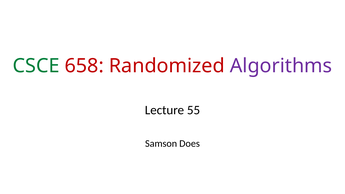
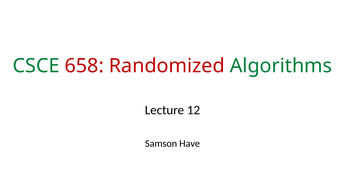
Algorithms colour: purple -> green
55: 55 -> 12
Does: Does -> Have
